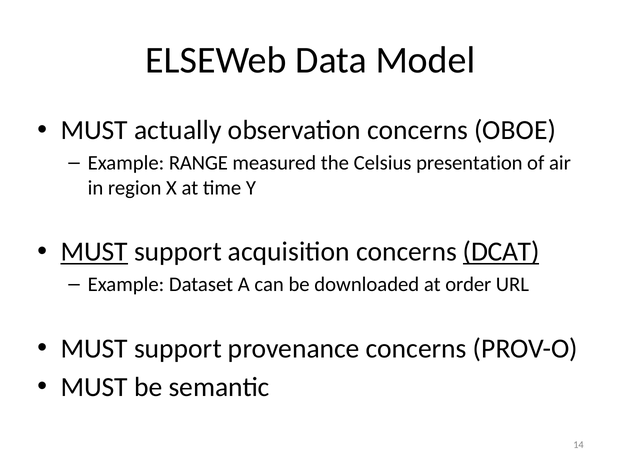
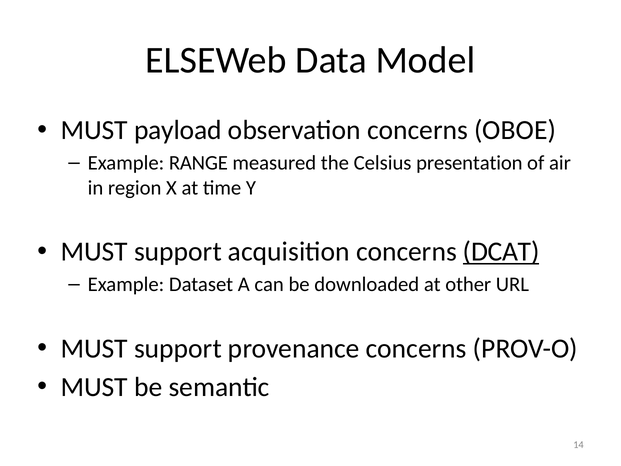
actually: actually -> payload
MUST at (94, 252) underline: present -> none
order: order -> other
